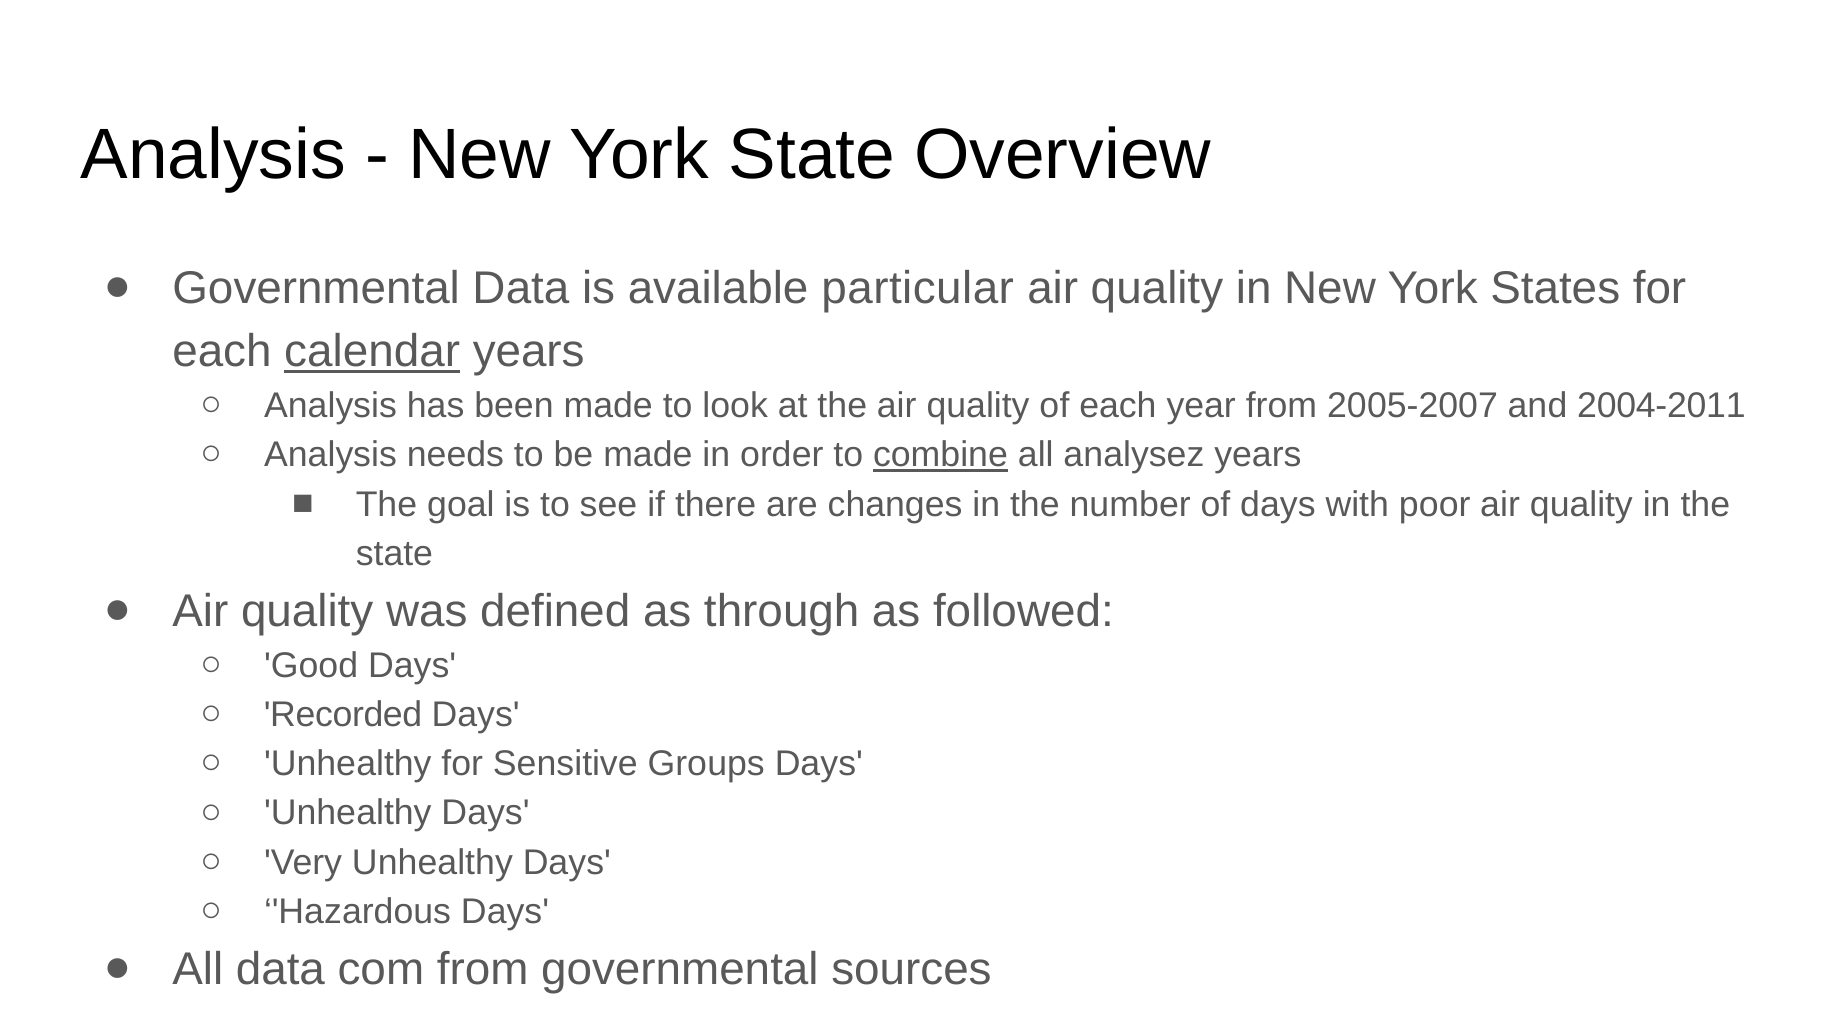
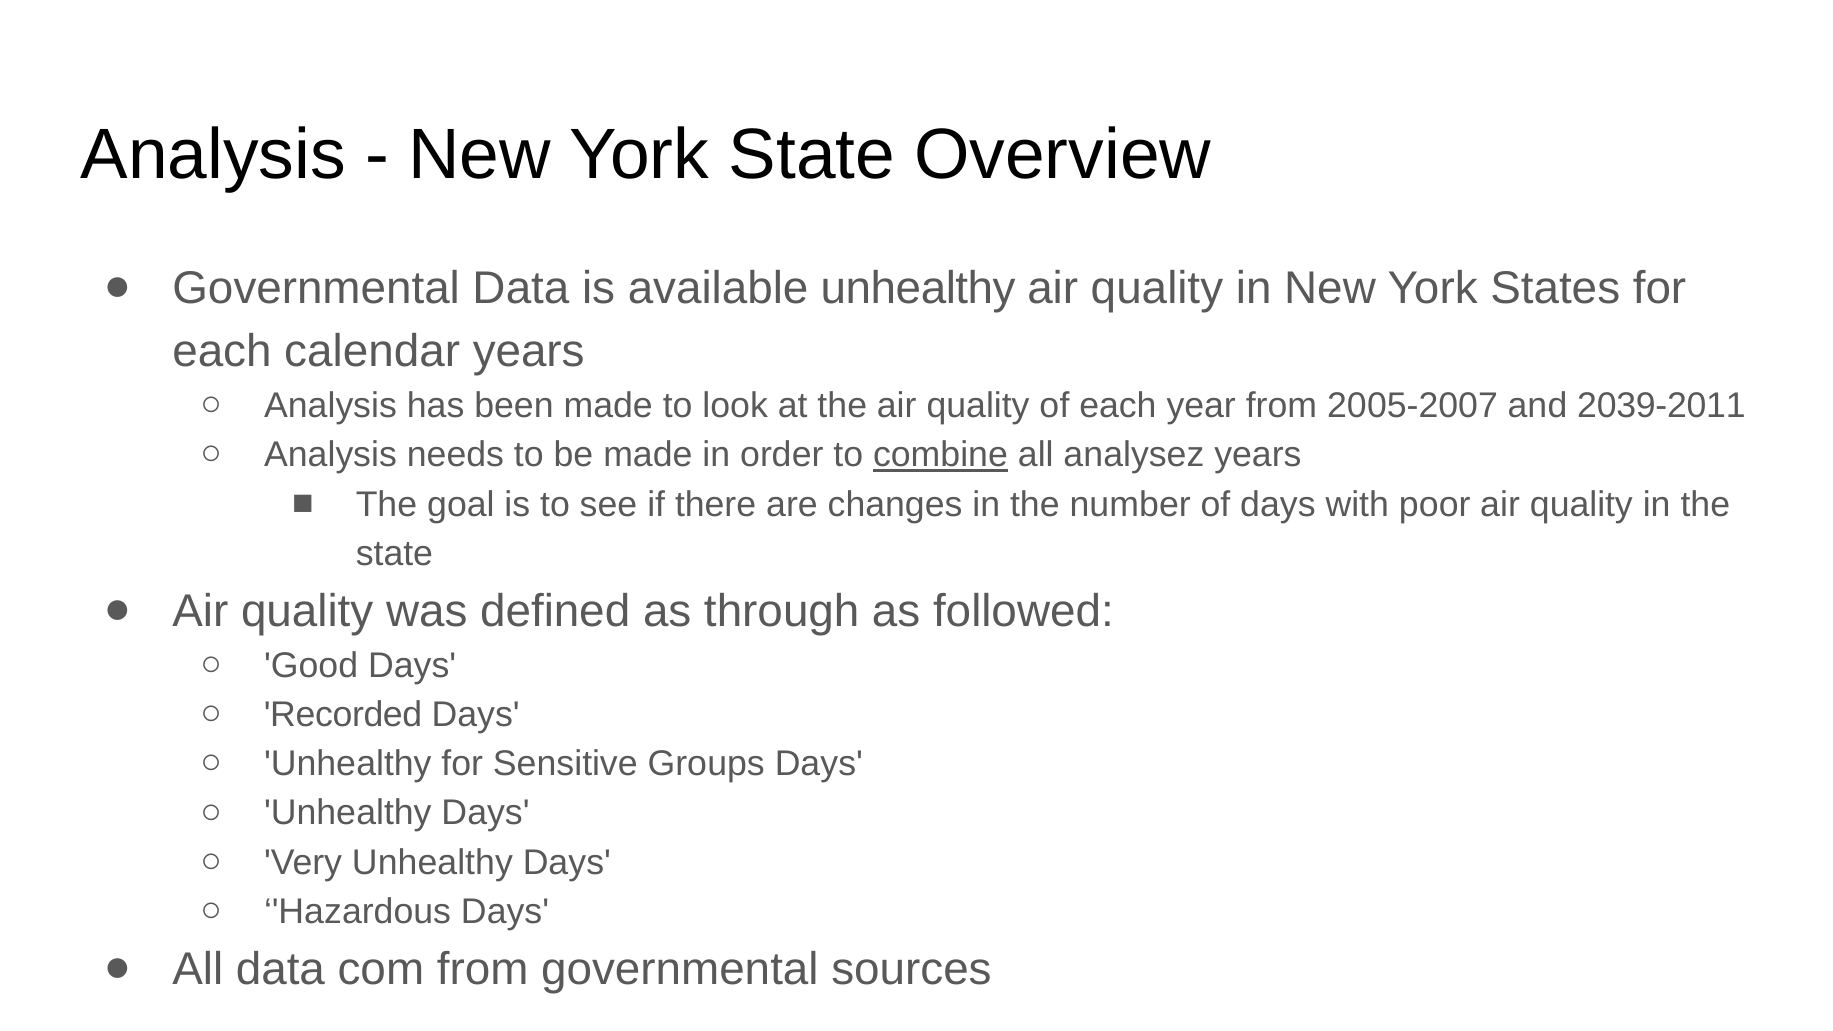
available particular: particular -> unhealthy
calendar underline: present -> none
2004-2011: 2004-2011 -> 2039-2011
